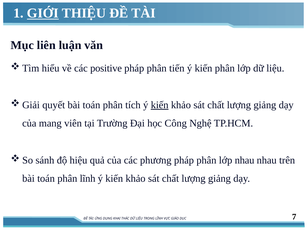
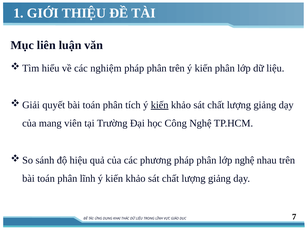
GIỚI underline: present -> none
positive: positive -> nghiệm
phân tiến: tiến -> trên
lớp nhau: nhau -> nghệ
